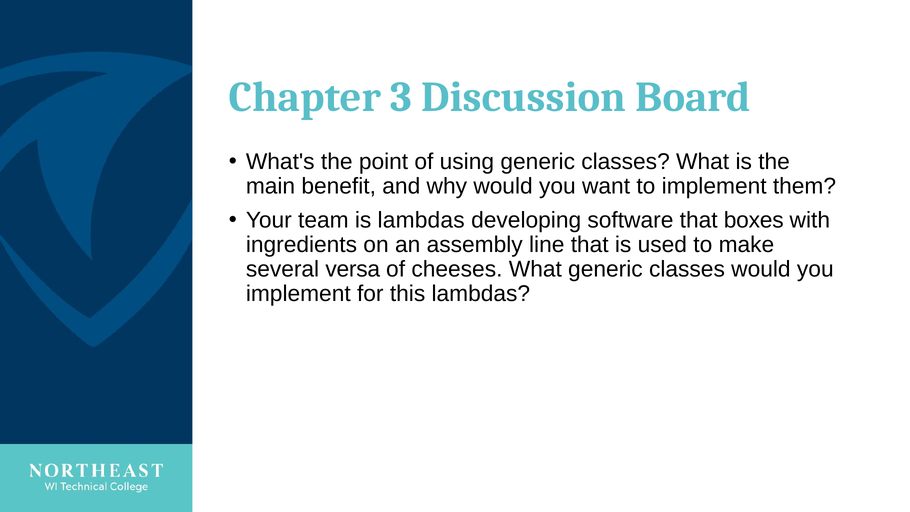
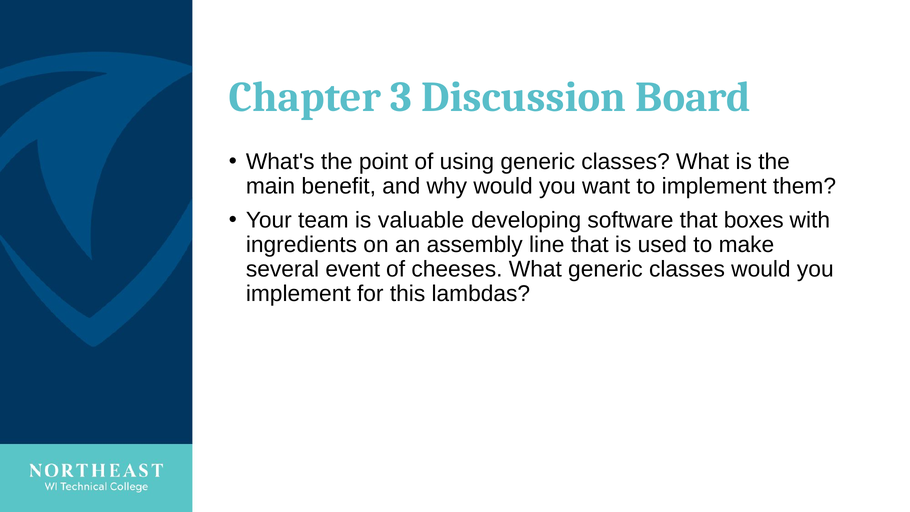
is lambdas: lambdas -> valuable
versa: versa -> event
